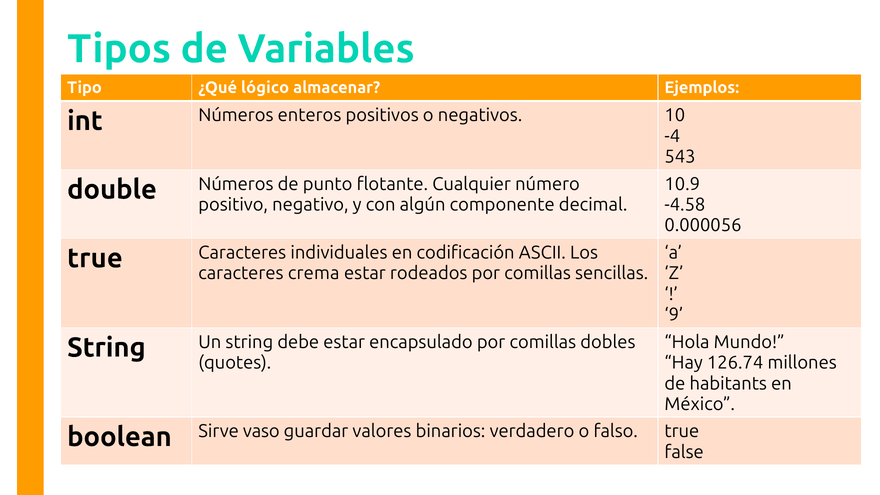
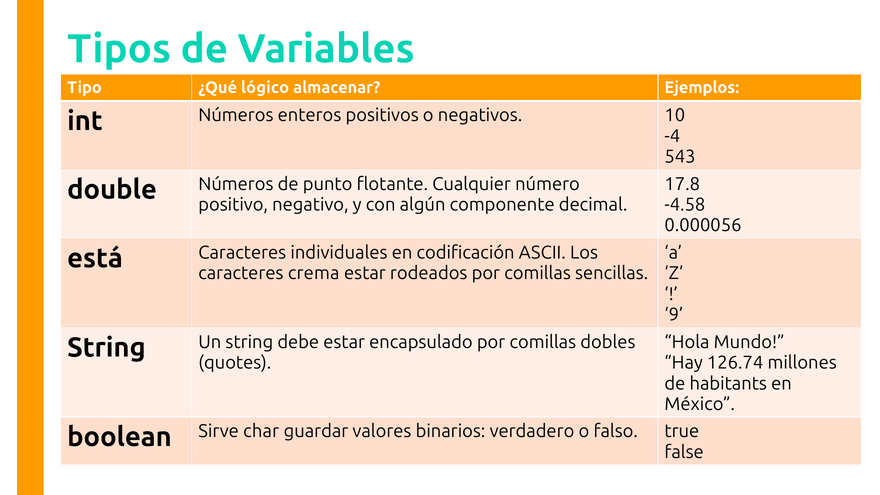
10.9: 10.9 -> 17.8
true at (95, 258): true -> está
vaso: vaso -> char
